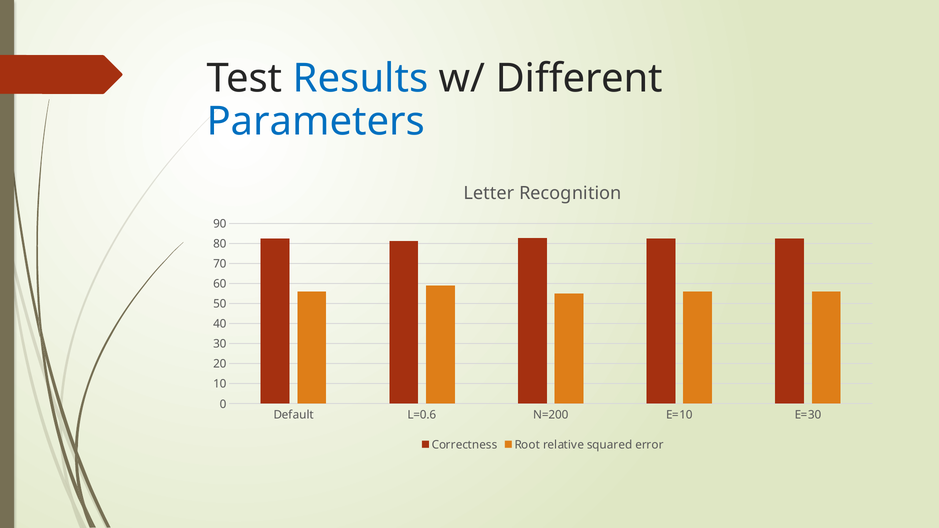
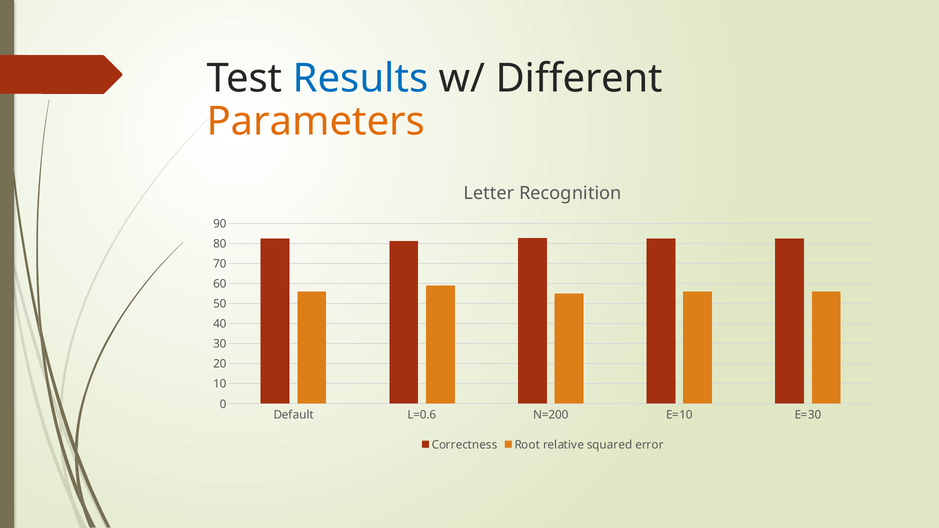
Parameters colour: blue -> orange
